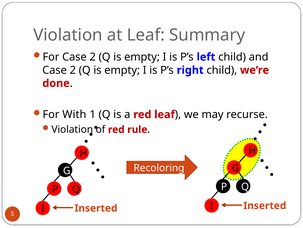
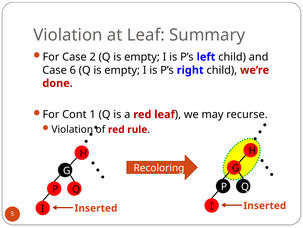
2 at (73, 70): 2 -> 6
With: With -> Cont
